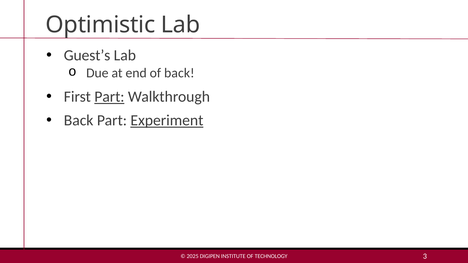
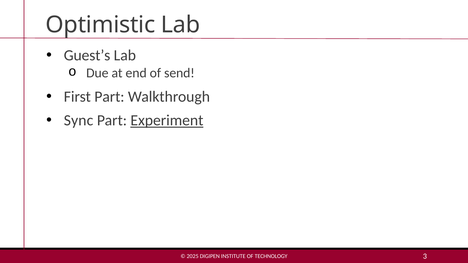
of back: back -> send
Part at (109, 97) underline: present -> none
Back at (79, 120): Back -> Sync
